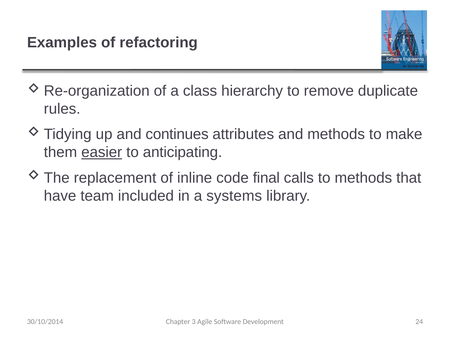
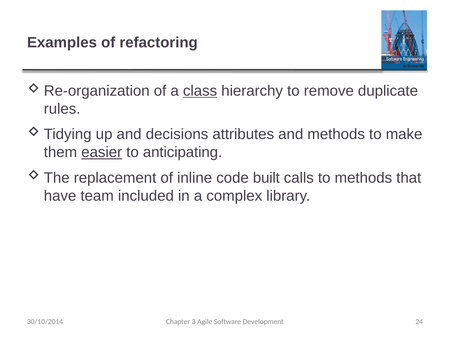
class underline: none -> present
continues: continues -> decisions
final: final -> built
systems: systems -> complex
